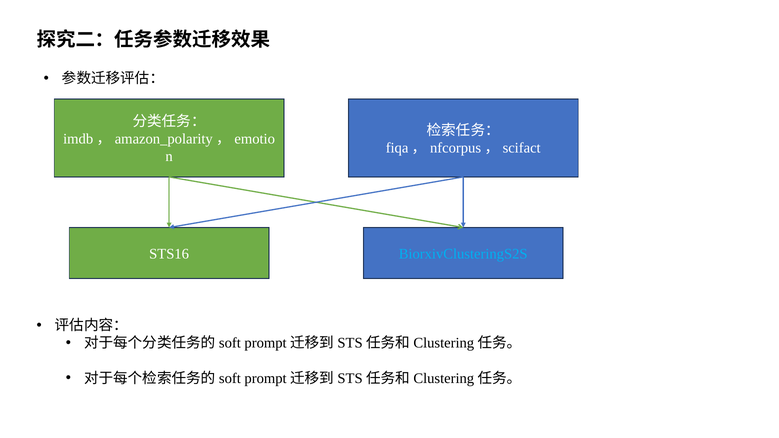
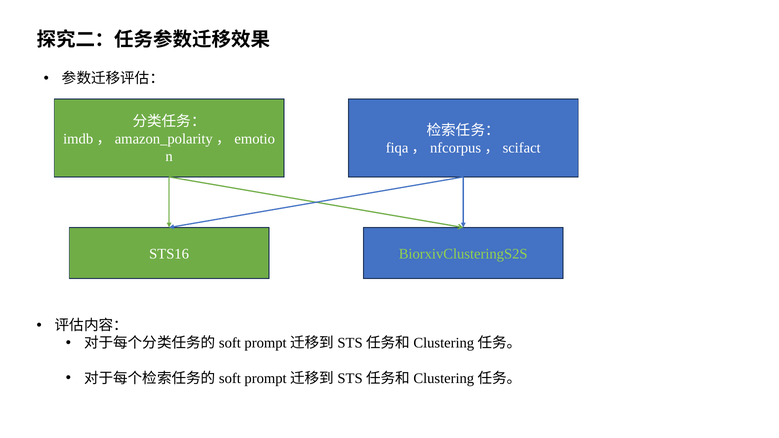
BiorxivClusteringS2S colour: light blue -> light green
